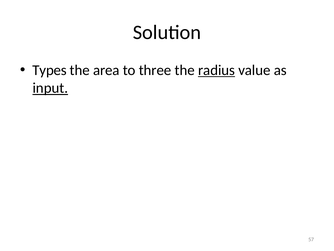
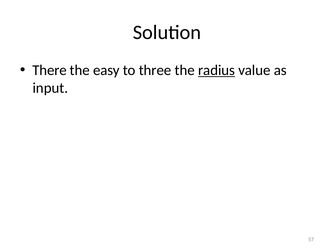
Types: Types -> There
area: area -> easy
input underline: present -> none
